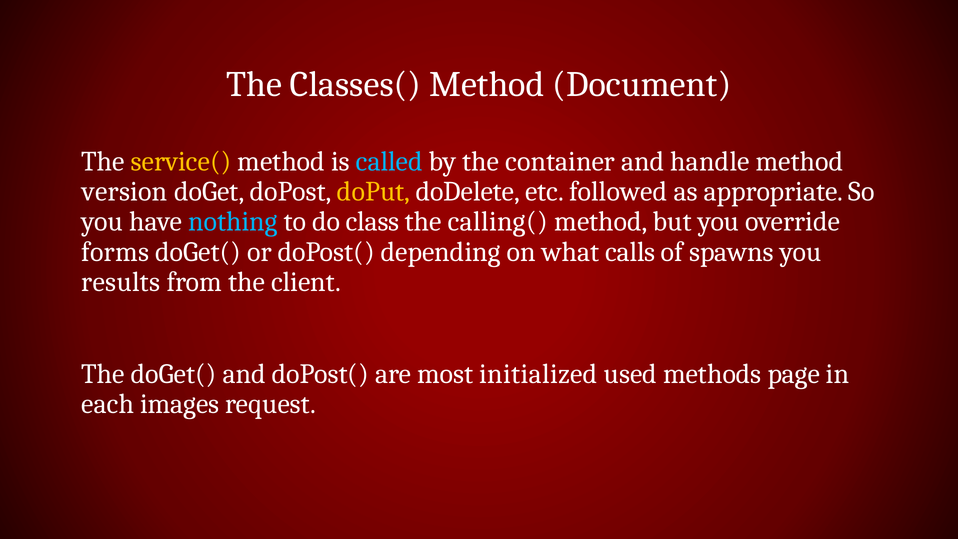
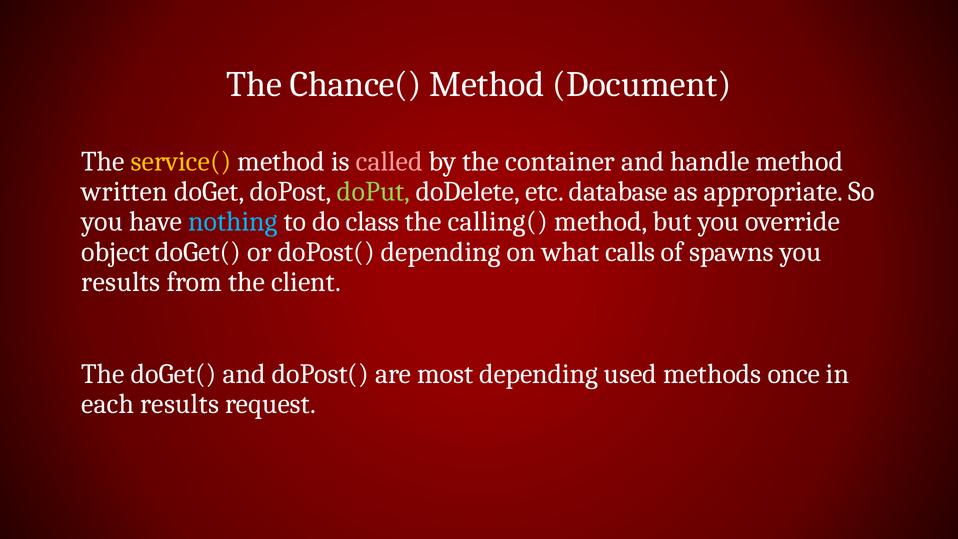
Classes(: Classes( -> Chance(
called colour: light blue -> pink
version: version -> written
doPut colour: yellow -> light green
followed: followed -> database
forms: forms -> object
most initialized: initialized -> depending
page: page -> once
each images: images -> results
